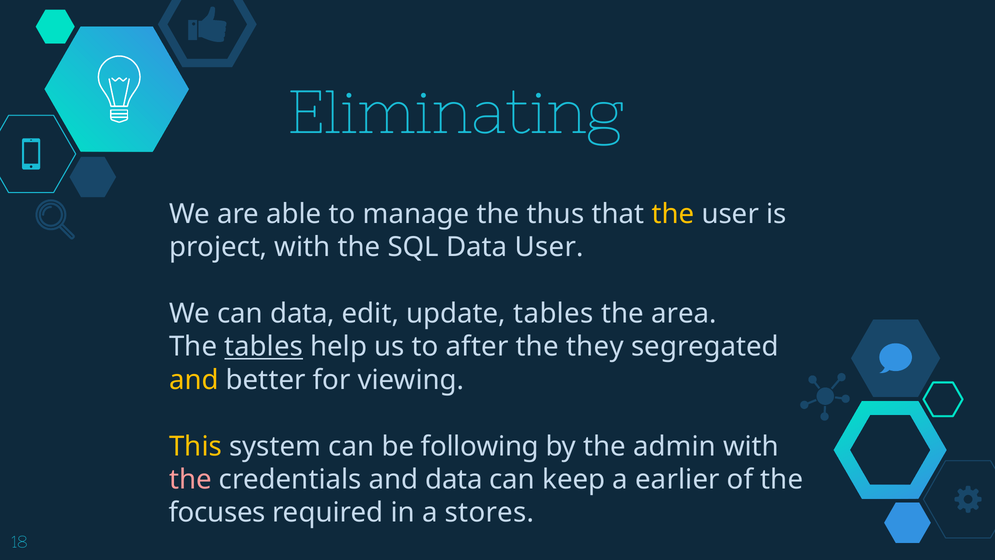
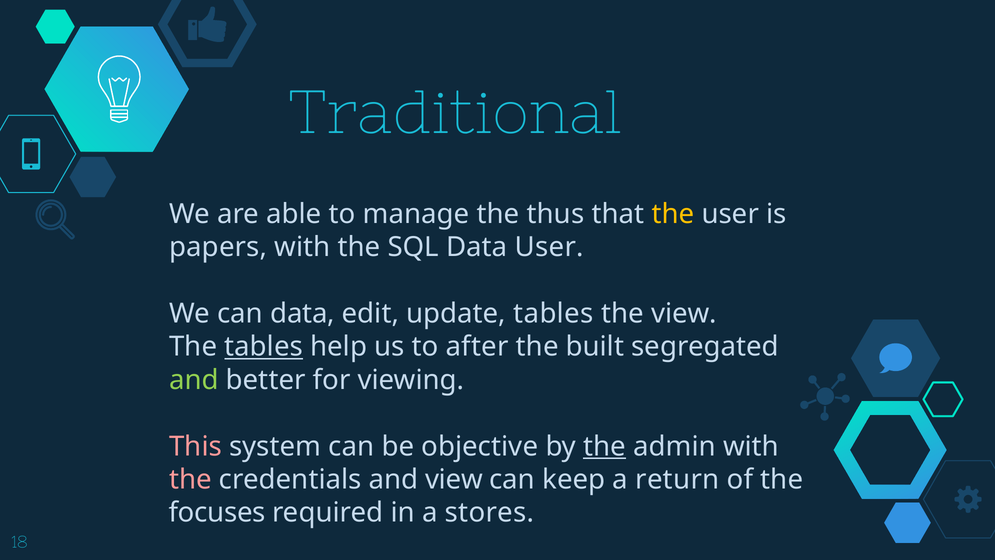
Eliminating: Eliminating -> Traditional
project: project -> papers
the area: area -> view
they: they -> built
and at (194, 380) colour: yellow -> light green
This colour: yellow -> pink
following: following -> objective
the at (605, 446) underline: none -> present
and data: data -> view
earlier: earlier -> return
